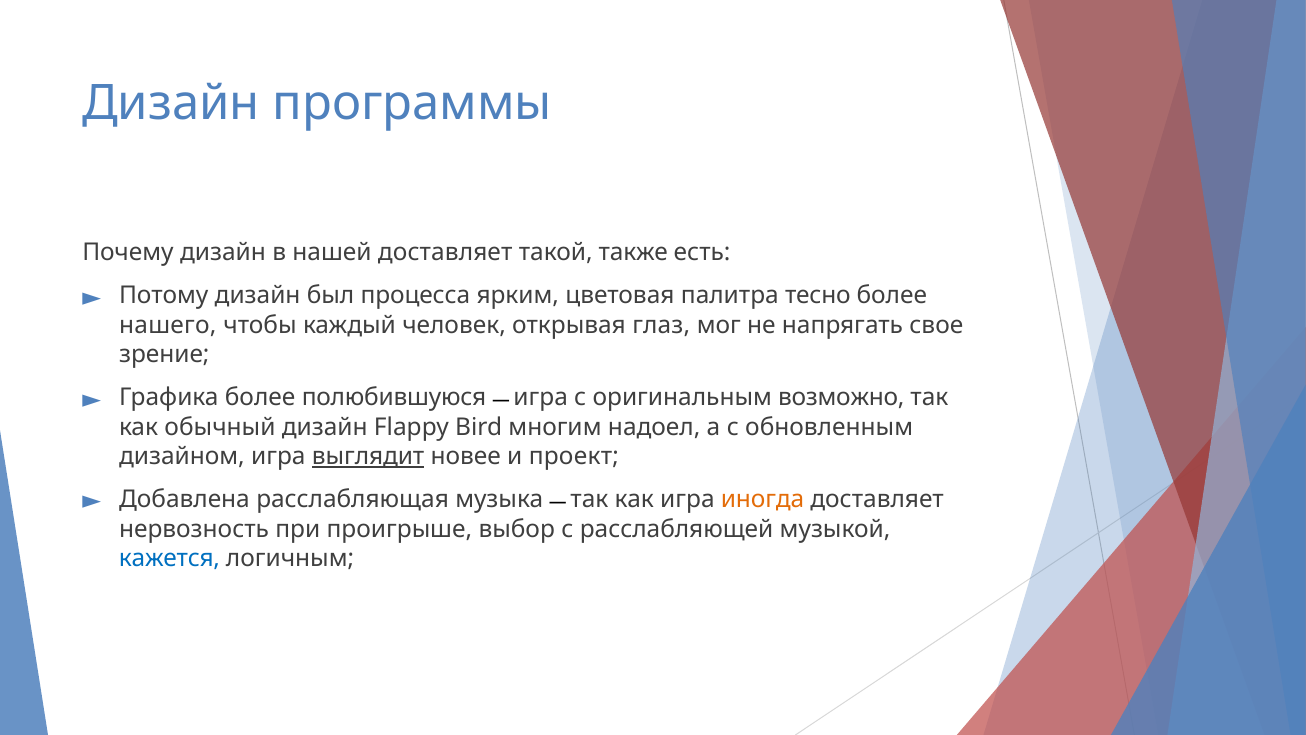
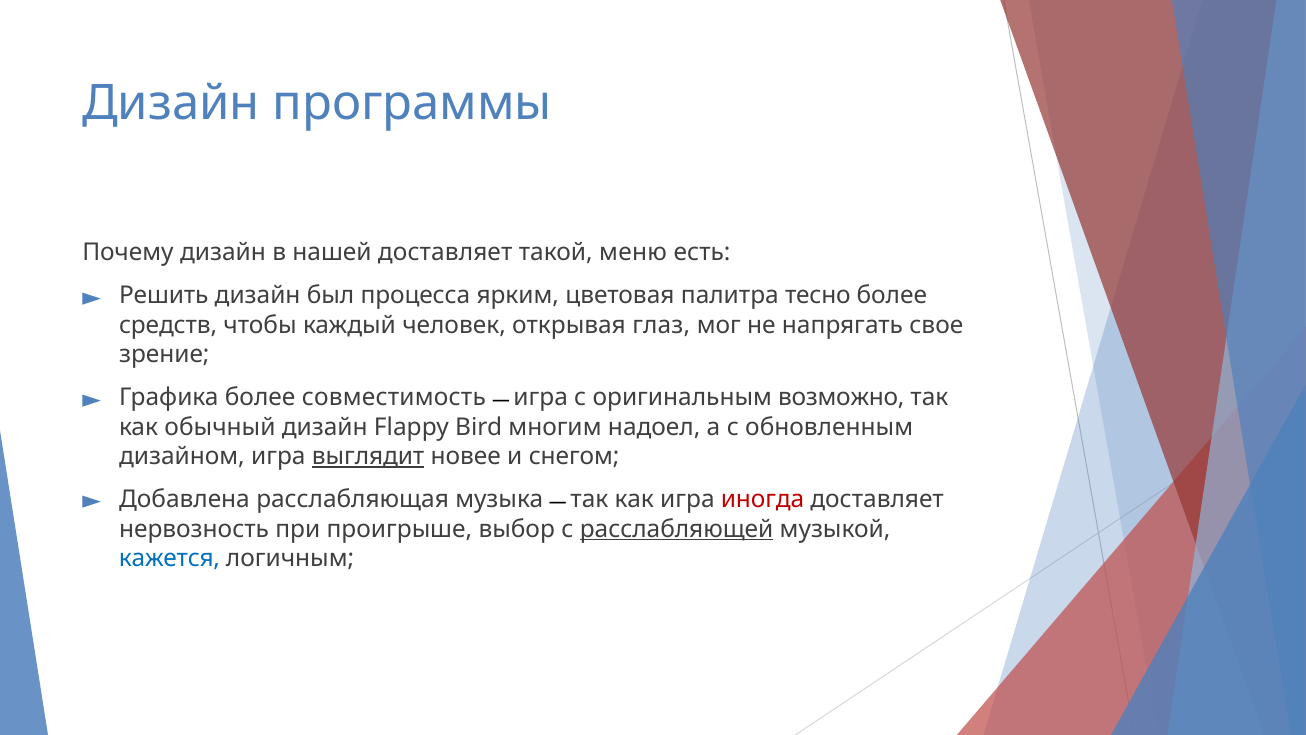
также: также -> меню
Потому: Потому -> Решить
нашего: нашего -> средств
полюбившуюся: полюбившуюся -> совместимость
проект: проект -> снегом
иногда colour: orange -> red
расслабляющей underline: none -> present
